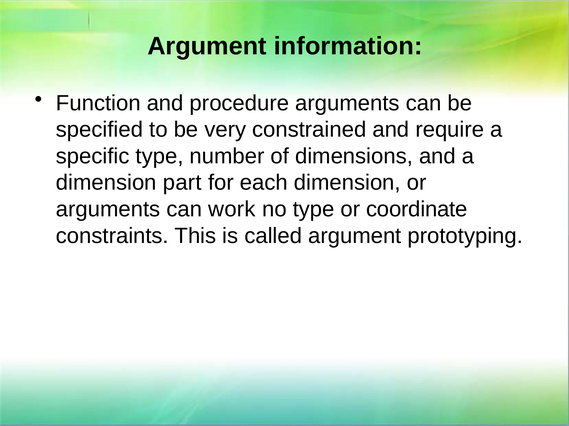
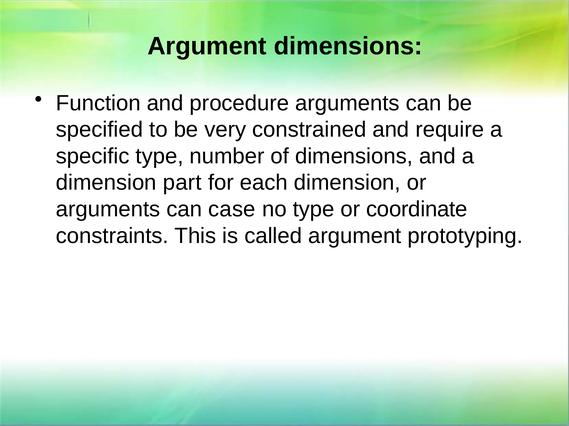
Argument information: information -> dimensions
work: work -> case
